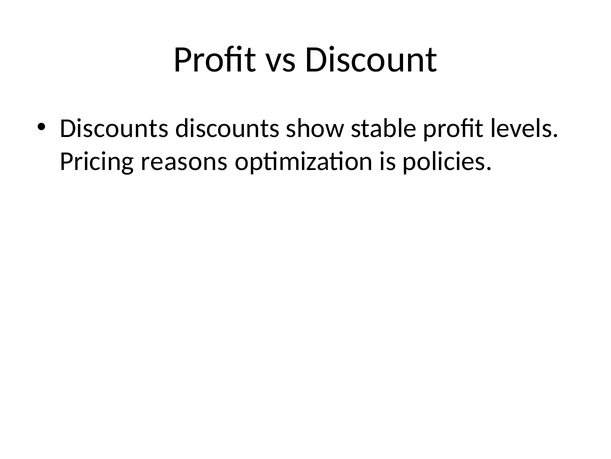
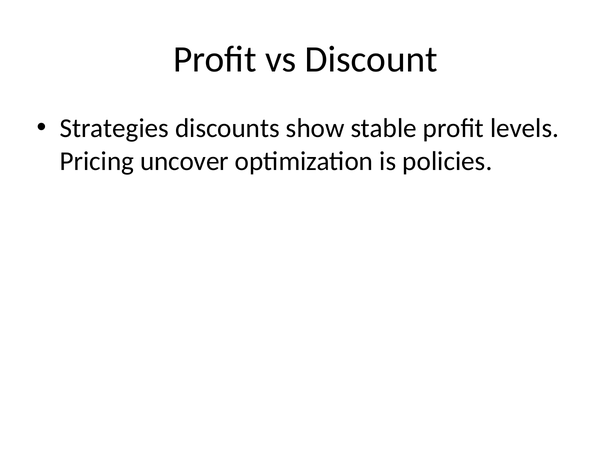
Discounts at (114, 128): Discounts -> Strategies
reasons: reasons -> uncover
